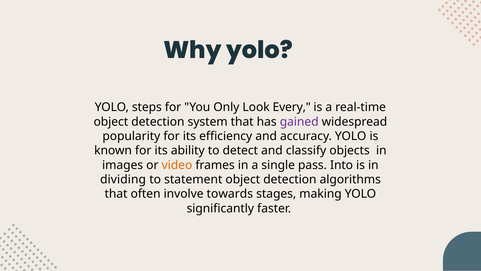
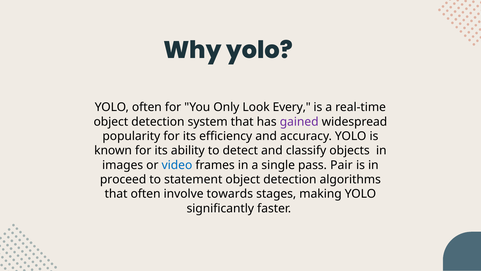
YOLO steps: steps -> often
video colour: orange -> blue
Into: Into -> Pair
dividing: dividing -> proceed
